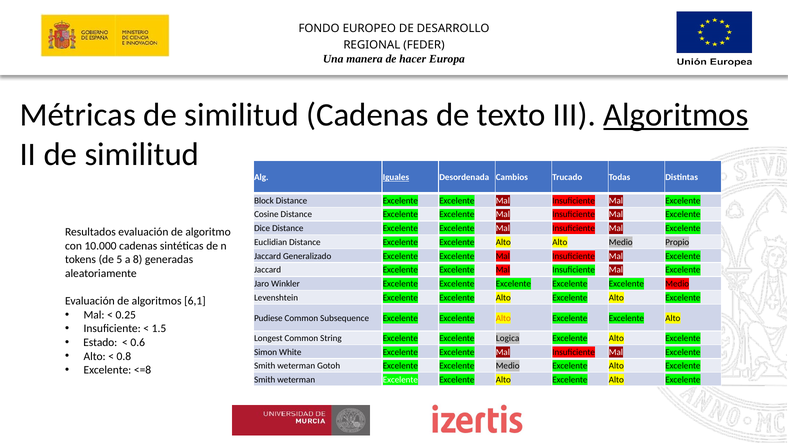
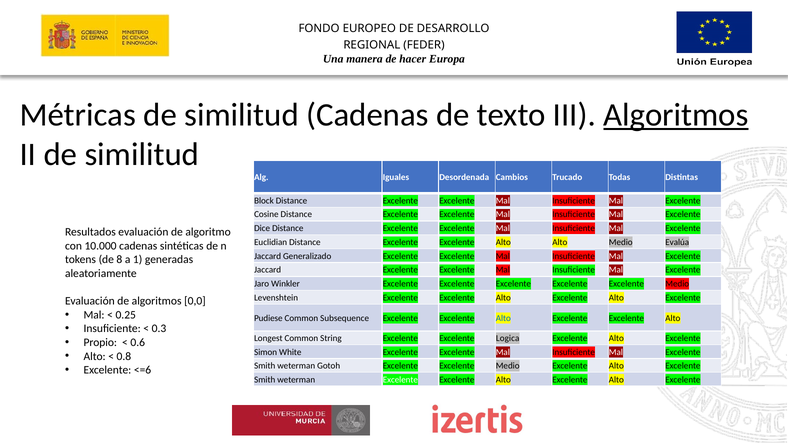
Iguales underline: present -> none
Propio: Propio -> Evalúa
5: 5 -> 8
8: 8 -> 1
6,1: 6,1 -> 0,0
Alto at (503, 318) colour: orange -> blue
1.5: 1.5 -> 0.3
Estado: Estado -> Propio
<=8: <=8 -> <=6
